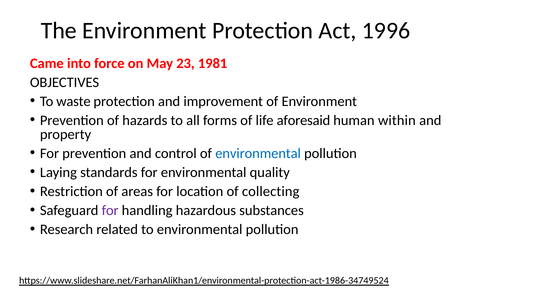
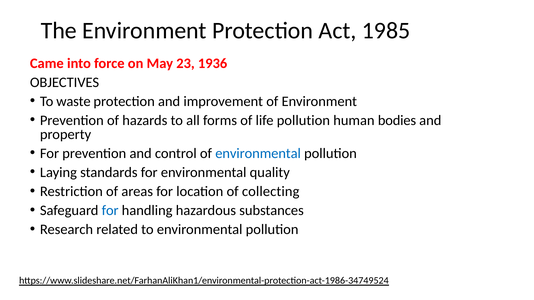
1996: 1996 -> 1985
1981: 1981 -> 1936
life aforesaid: aforesaid -> pollution
within: within -> bodies
for at (110, 211) colour: purple -> blue
